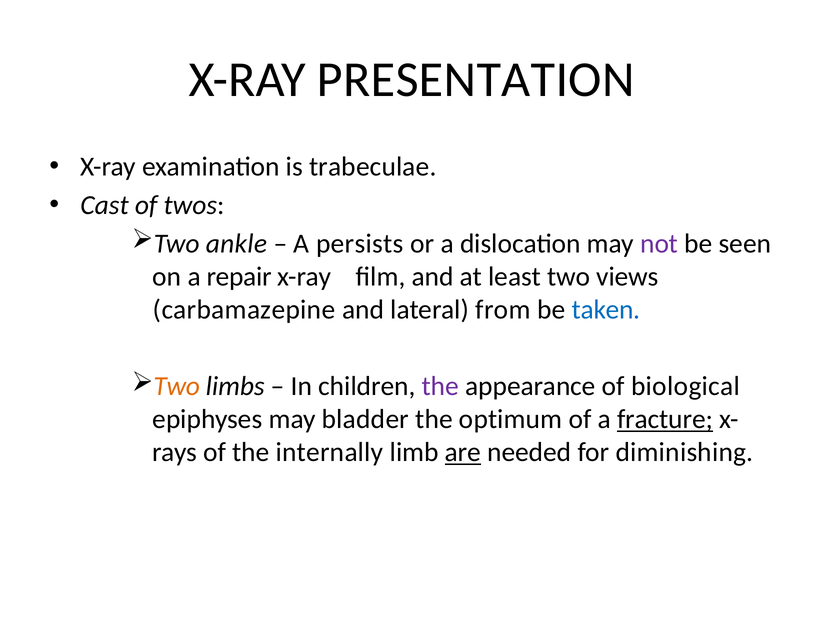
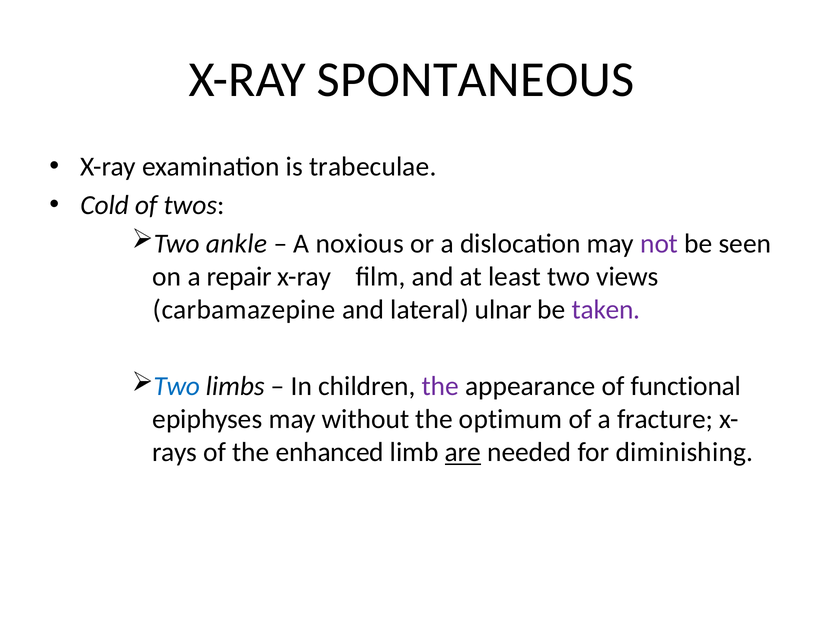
PRESENTATION: PRESENTATION -> SPONTANEOUS
Cast: Cast -> Cold
persists: persists -> noxious
from: from -> ulnar
taken colour: blue -> purple
Two at (177, 386) colour: orange -> blue
biological: biological -> functional
bladder: bladder -> without
fracture underline: present -> none
internally: internally -> enhanced
